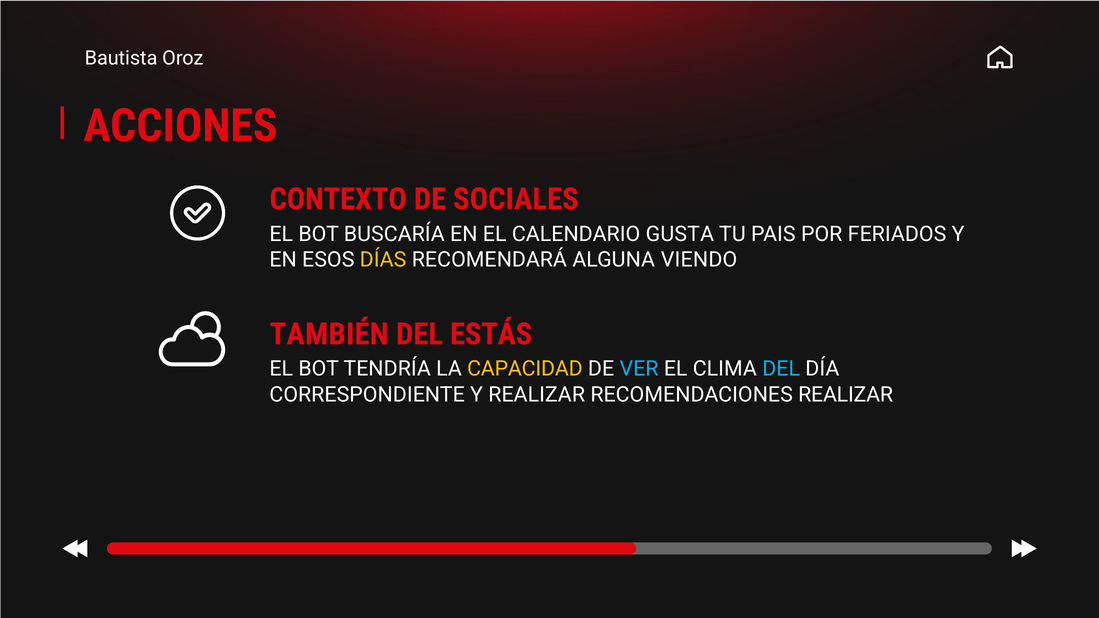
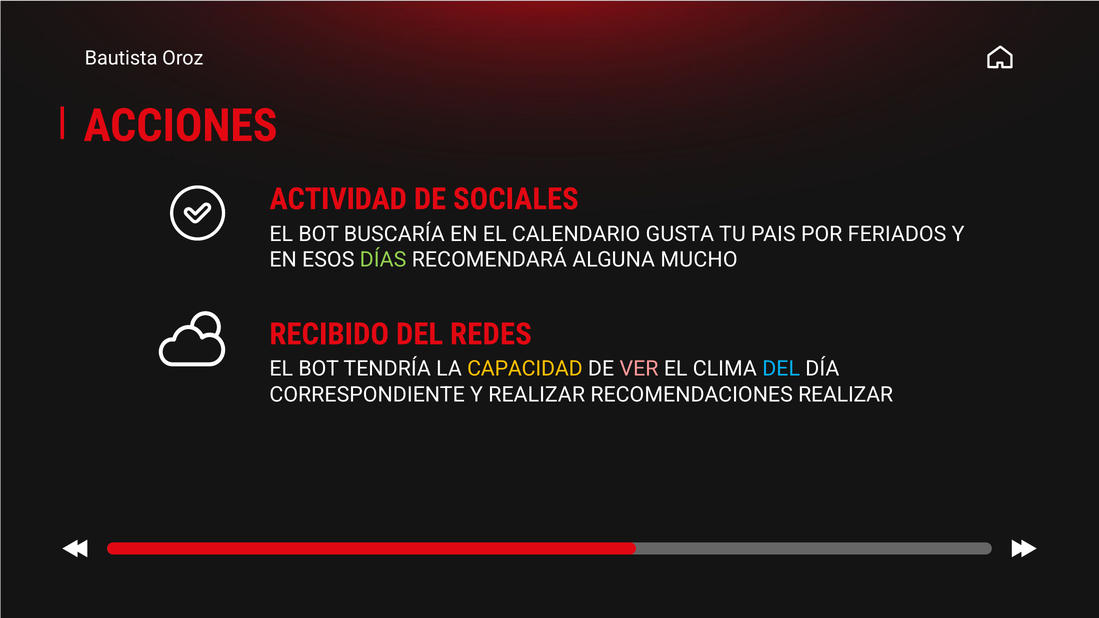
CONTEXTO: CONTEXTO -> ACTIVIDAD
DÍAS colour: yellow -> light green
VIENDO: VIENDO -> MUCHO
TAMBIÉN: TAMBIÉN -> RECIBIDO
ESTÁS: ESTÁS -> REDES
VER colour: light blue -> pink
